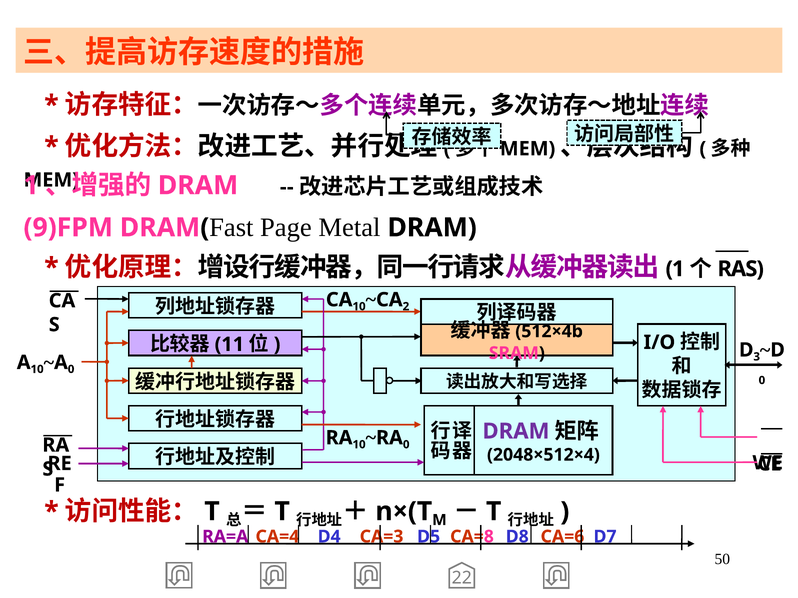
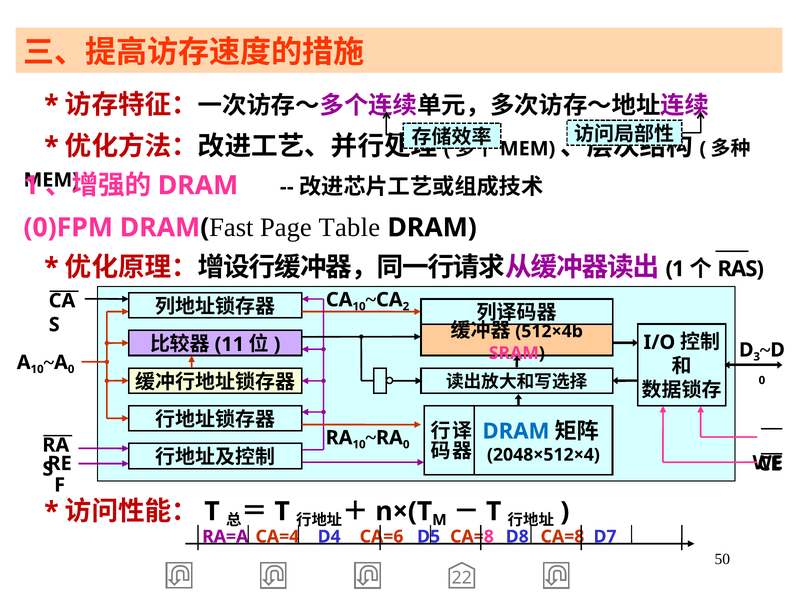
9)FPM: 9)FPM -> 0)FPM
Metal: Metal -> Table
DRAM at (516, 432) colour: purple -> blue
CA=3: CA=3 -> CA=6
D8 CA=6: CA=6 -> CA=8
